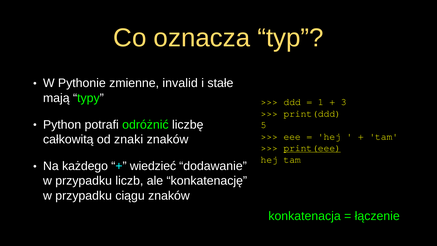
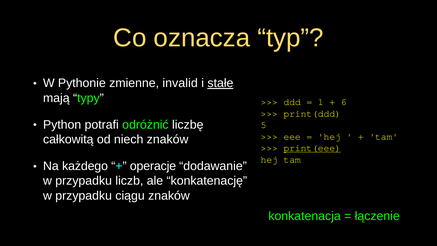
stałe underline: none -> present
3: 3 -> 6
znaki: znaki -> niech
wiedzieć: wiedzieć -> operacje
